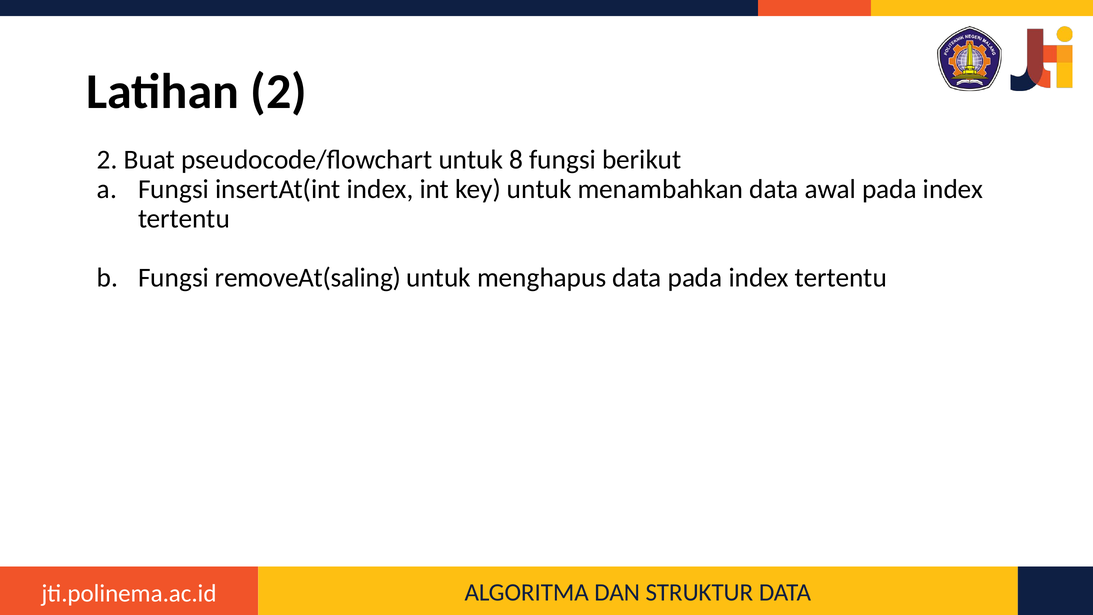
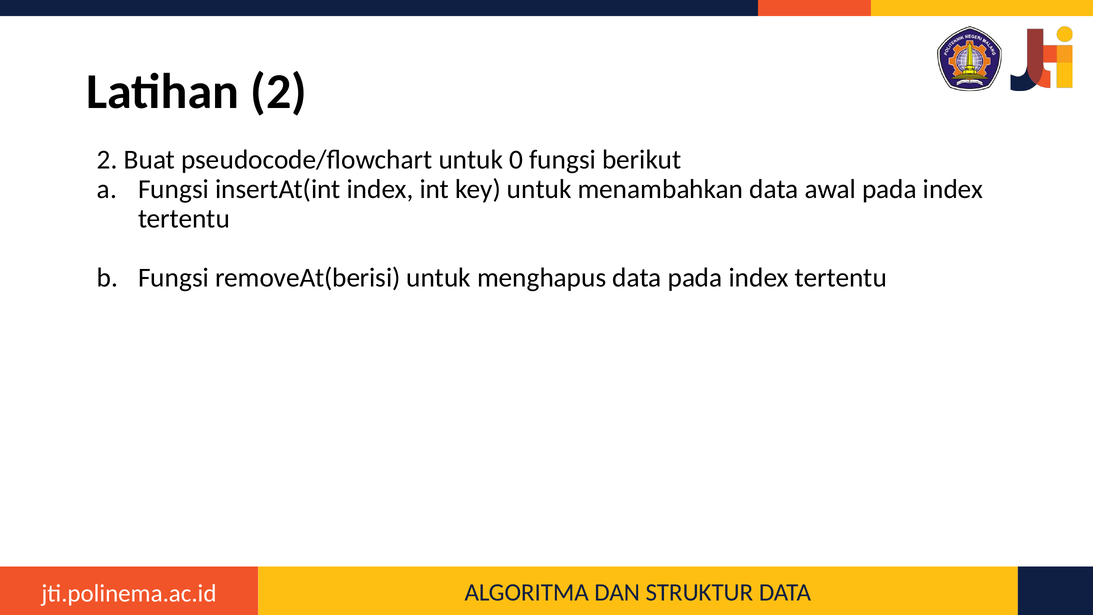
8: 8 -> 0
removeAt(saling: removeAt(saling -> removeAt(berisi
